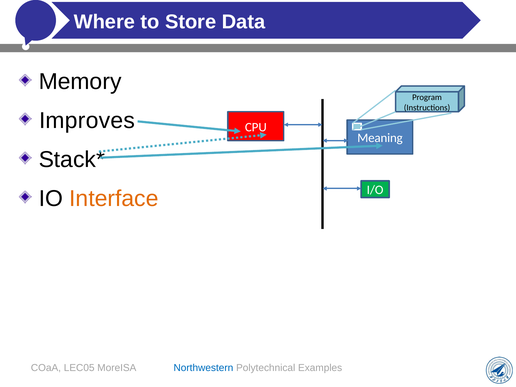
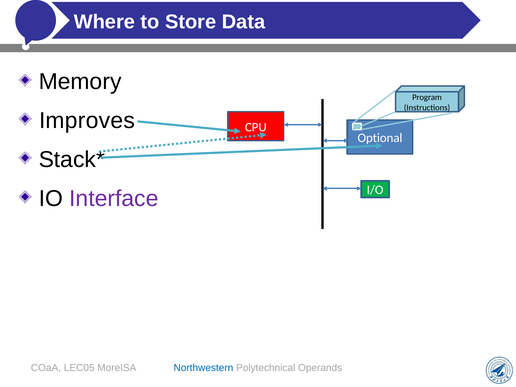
Meaning: Meaning -> Optional
Interface colour: orange -> purple
Examples: Examples -> Operands
